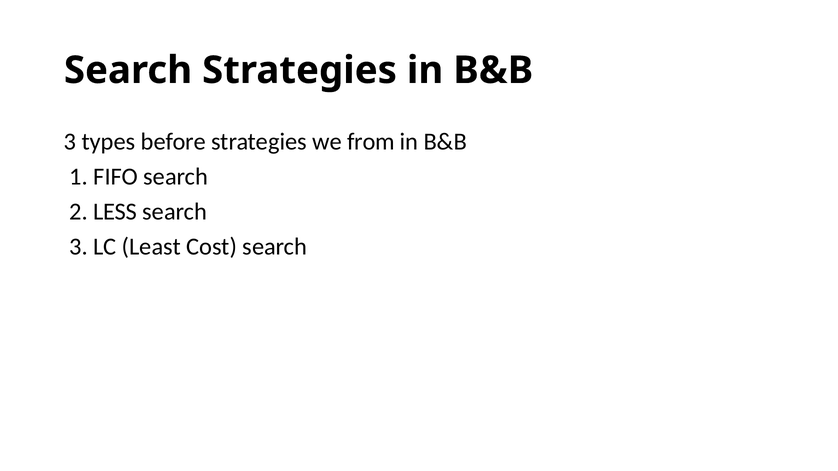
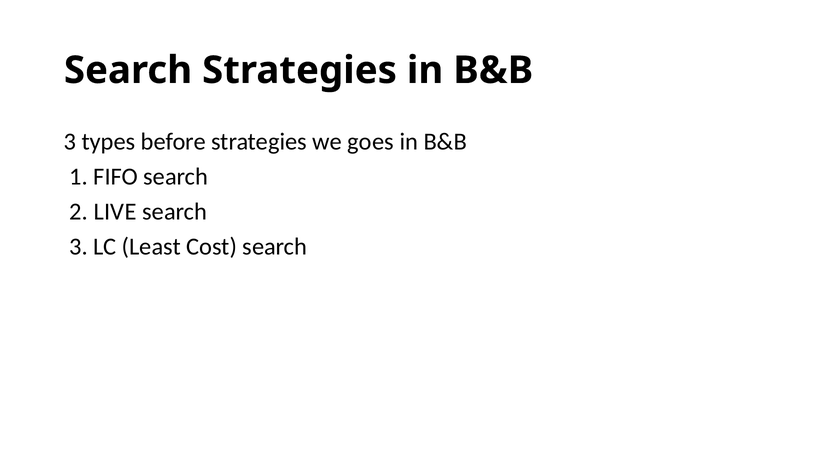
from: from -> goes
LESS: LESS -> LIVE
